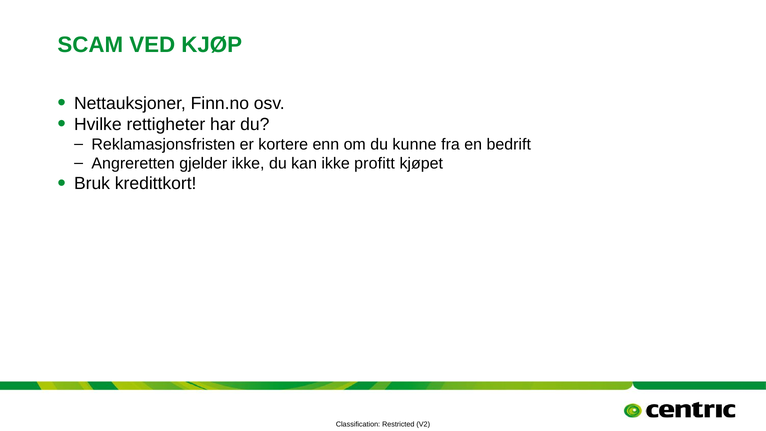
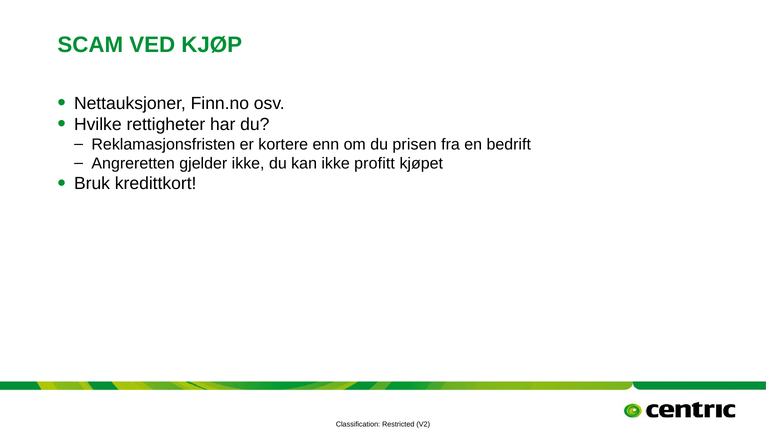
kunne: kunne -> prisen
